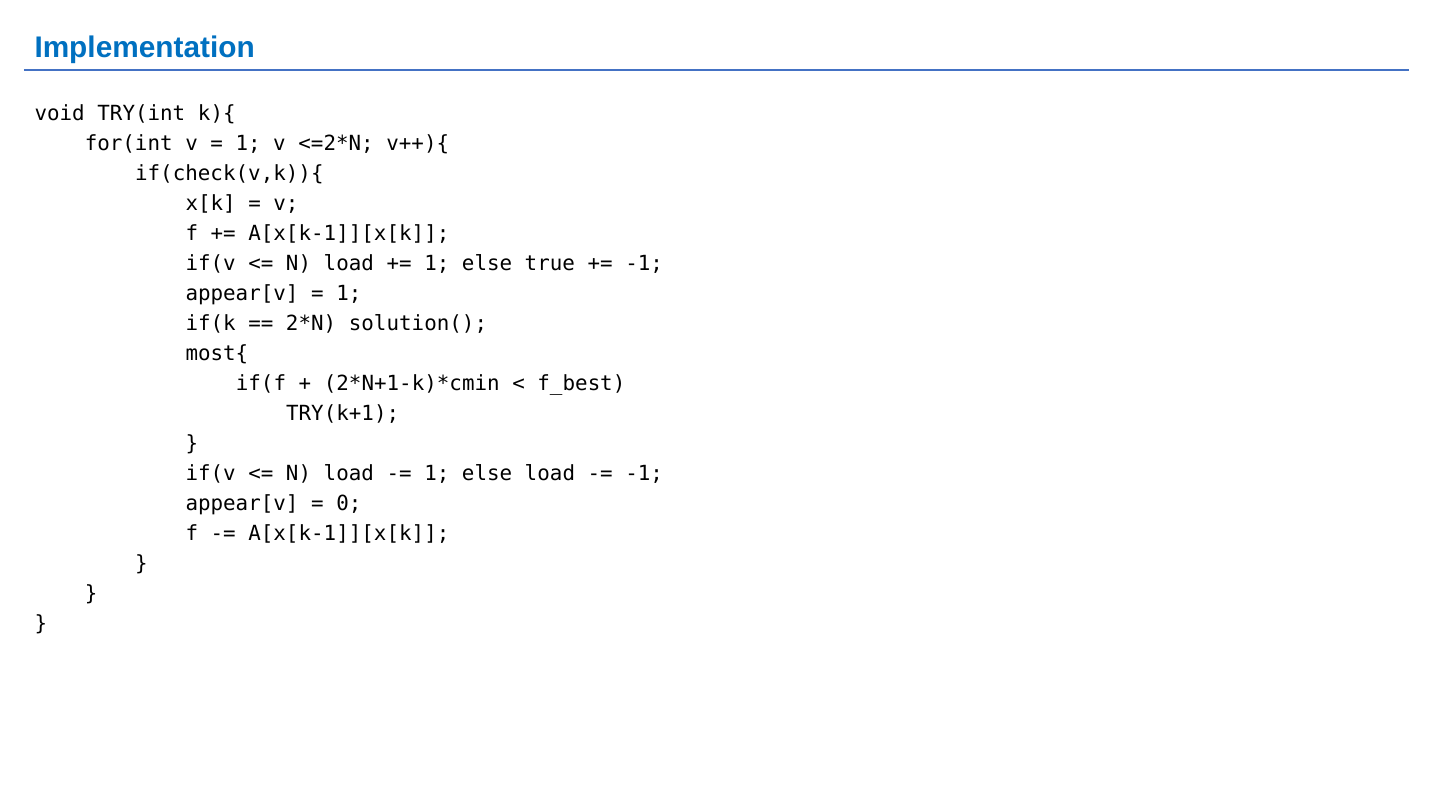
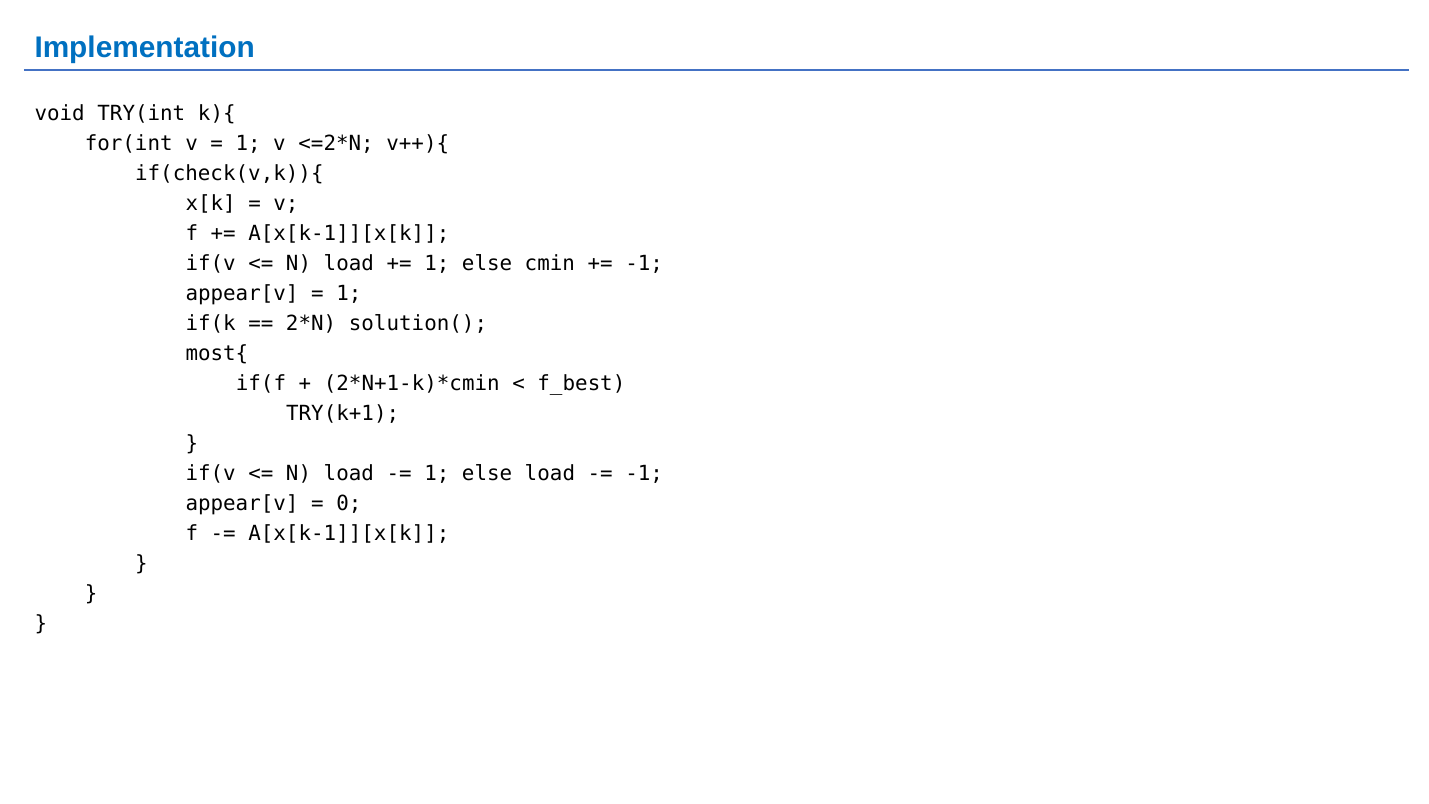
true: true -> cmin
